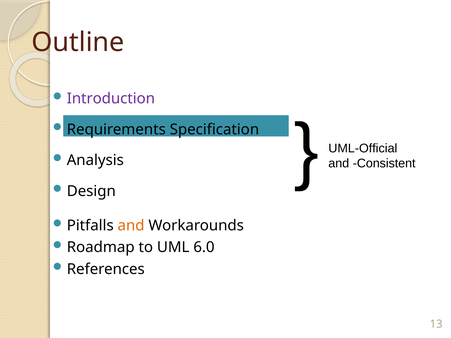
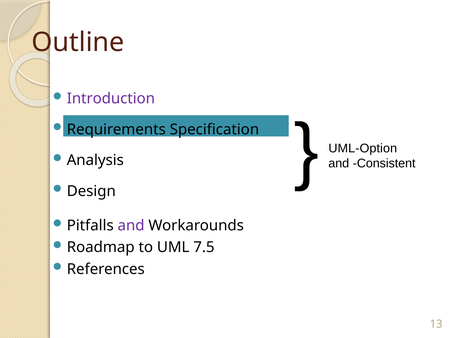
UML-Official: UML-Official -> UML-Option
and at (131, 226) colour: orange -> purple
6.0: 6.0 -> 7.5
